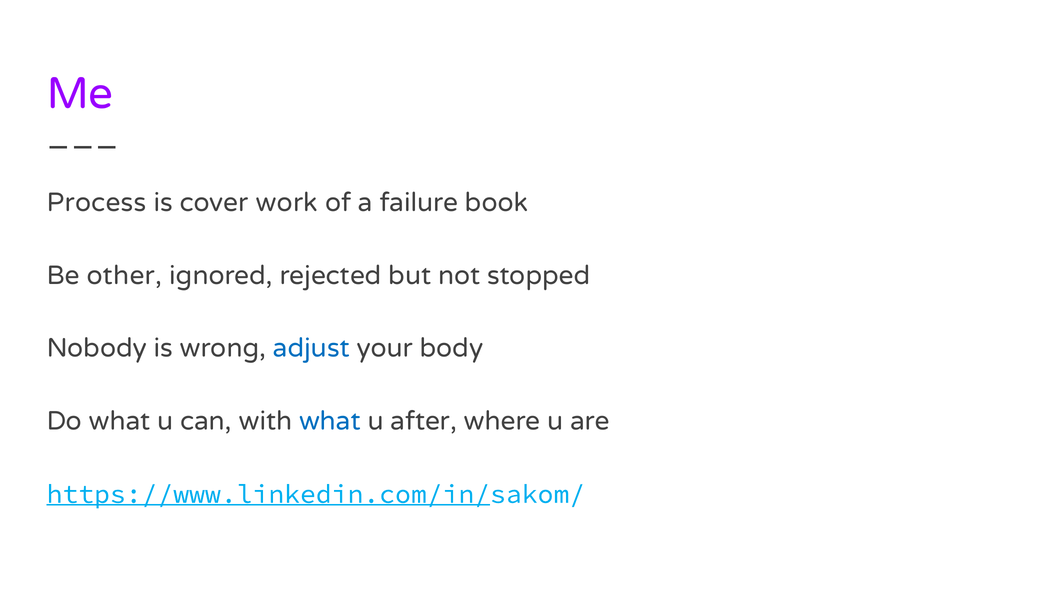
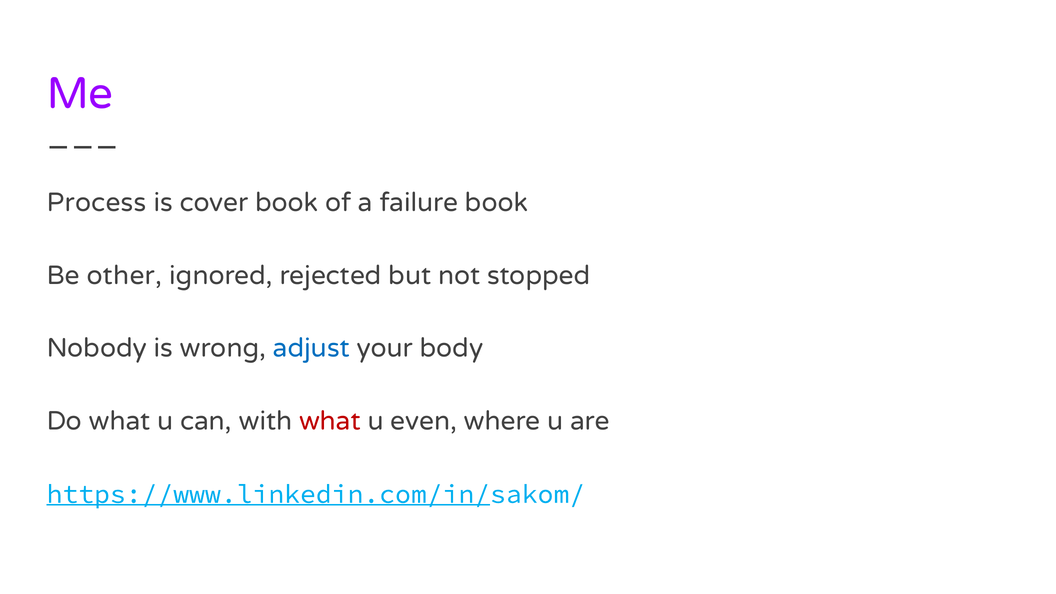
cover work: work -> book
what at (330, 421) colour: blue -> red
after: after -> even
